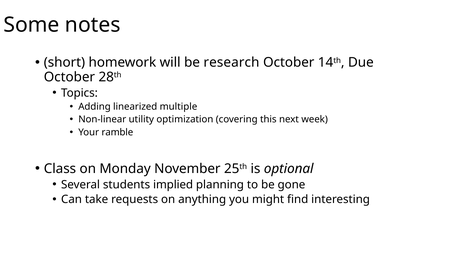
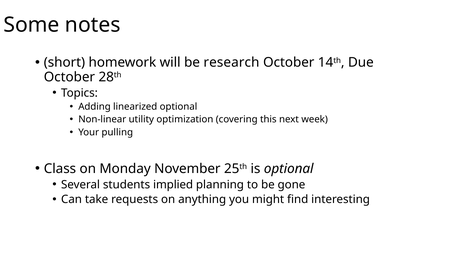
linearized multiple: multiple -> optional
ramble: ramble -> pulling
